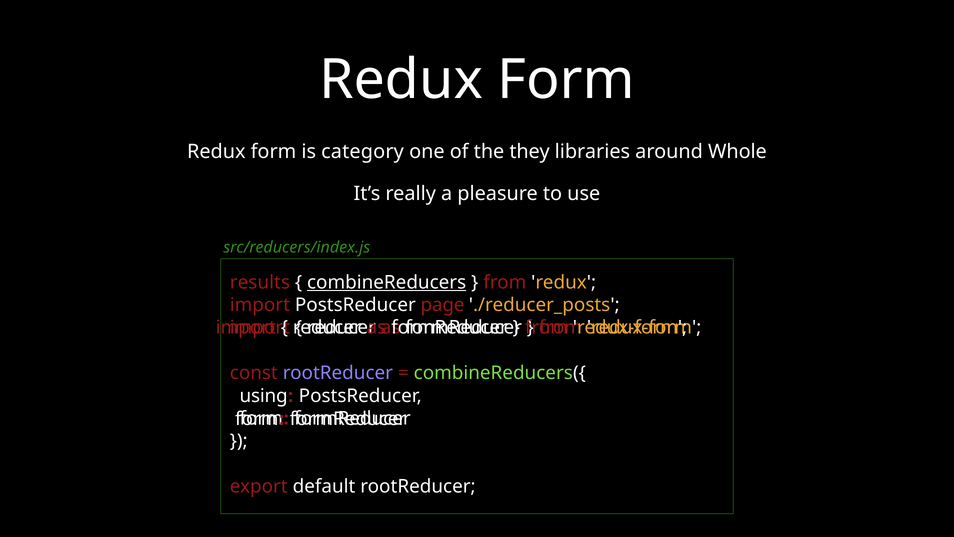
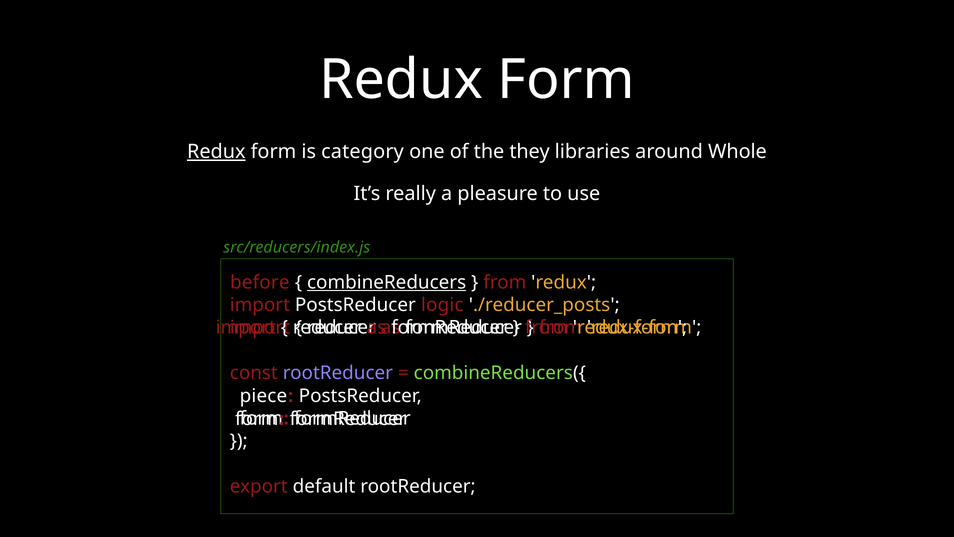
Redux at (216, 152) underline: none -> present
results: results -> before
page: page -> logic
using: using -> piece
